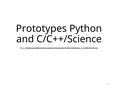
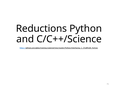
Prototypes: Prototypes -> Reductions
